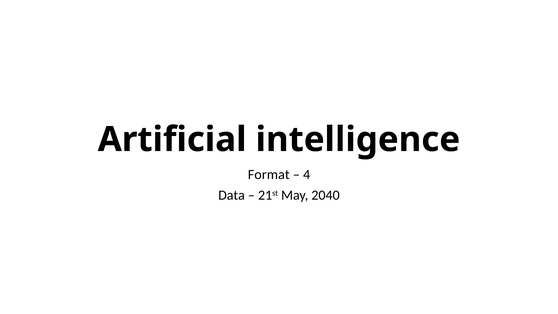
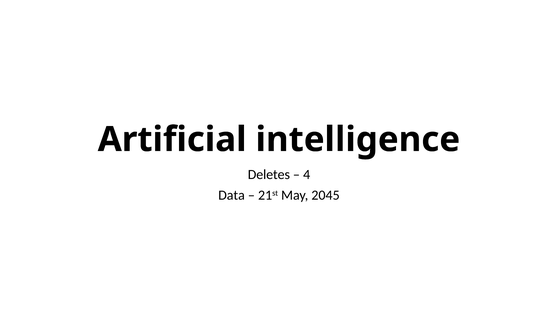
Format: Format -> Deletes
2040: 2040 -> 2045
